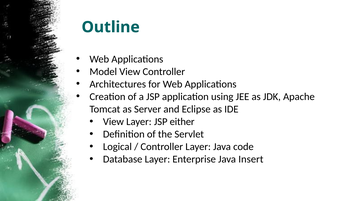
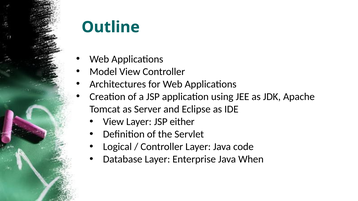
Insert: Insert -> When
